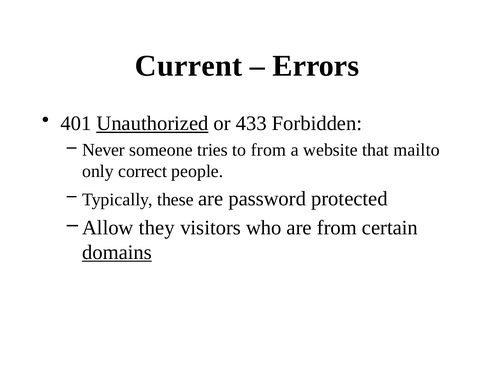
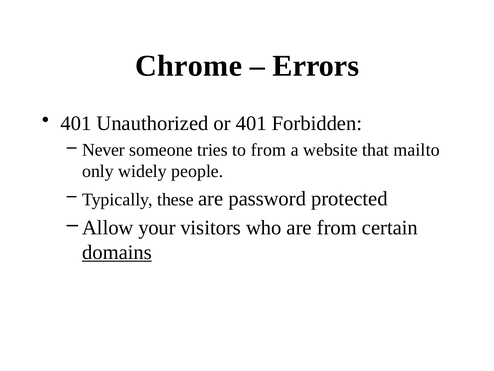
Current: Current -> Chrome
Unauthorized underline: present -> none
or 433: 433 -> 401
correct: correct -> widely
they: they -> your
